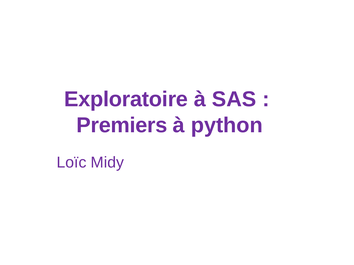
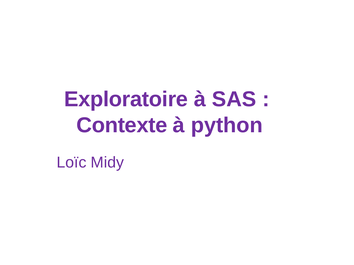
Premiers: Premiers -> Contexte
